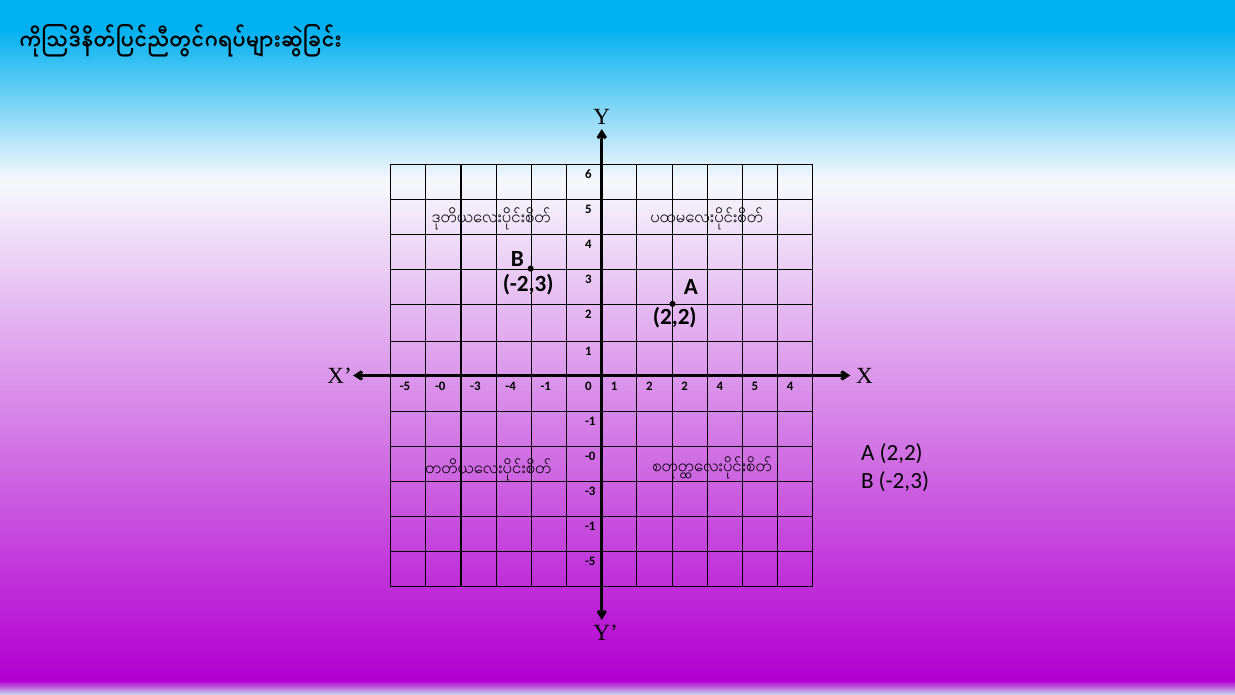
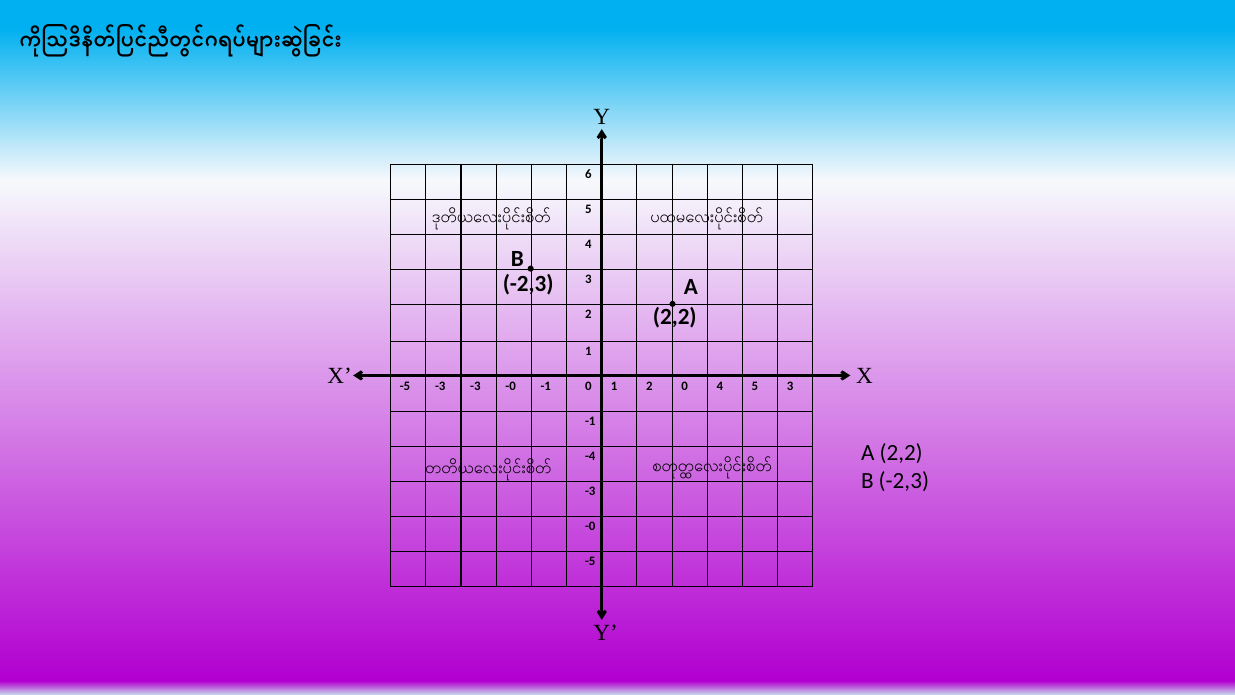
-5 -0: -0 -> -3
-4 at (511, 386): -4 -> -0
2 2: 2 -> 0
4 5 4: 4 -> 3
-0 at (590, 456): -0 -> -4
-1 at (590, 526): -1 -> -0
